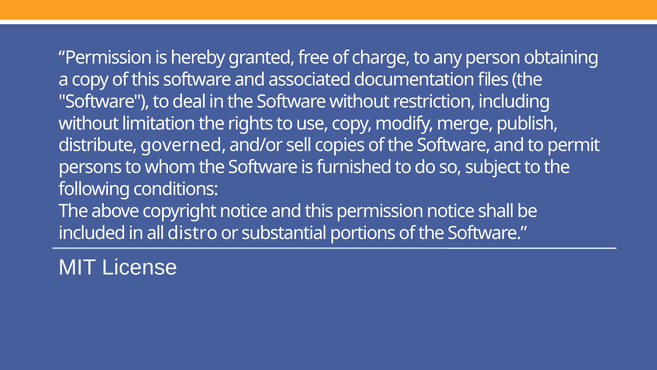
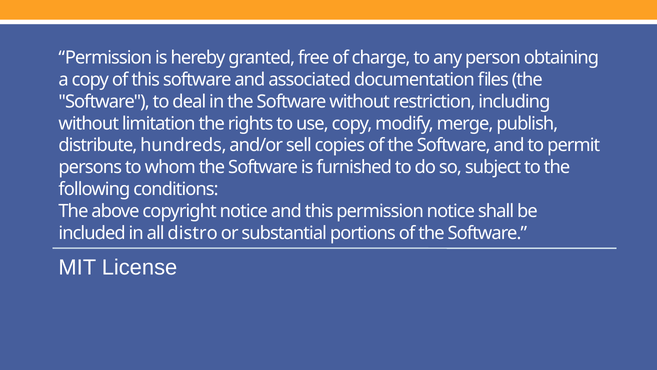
governed: governed -> hundreds
